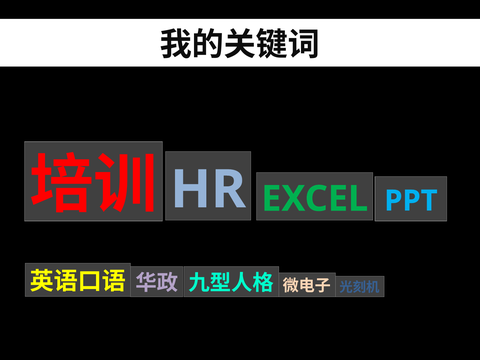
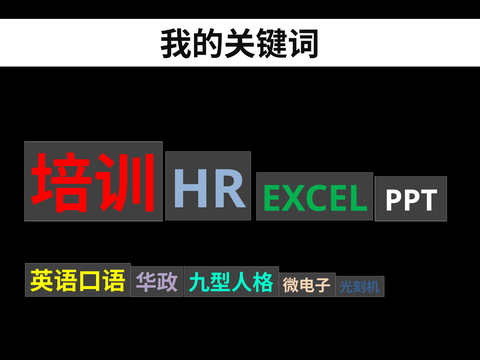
PPT colour: light blue -> white
